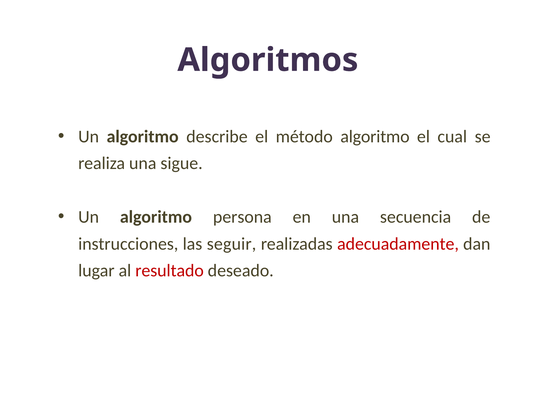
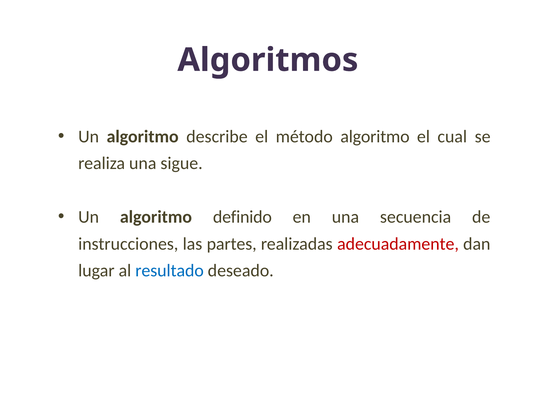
persona: persona -> definido
seguir: seguir -> partes
resultado colour: red -> blue
